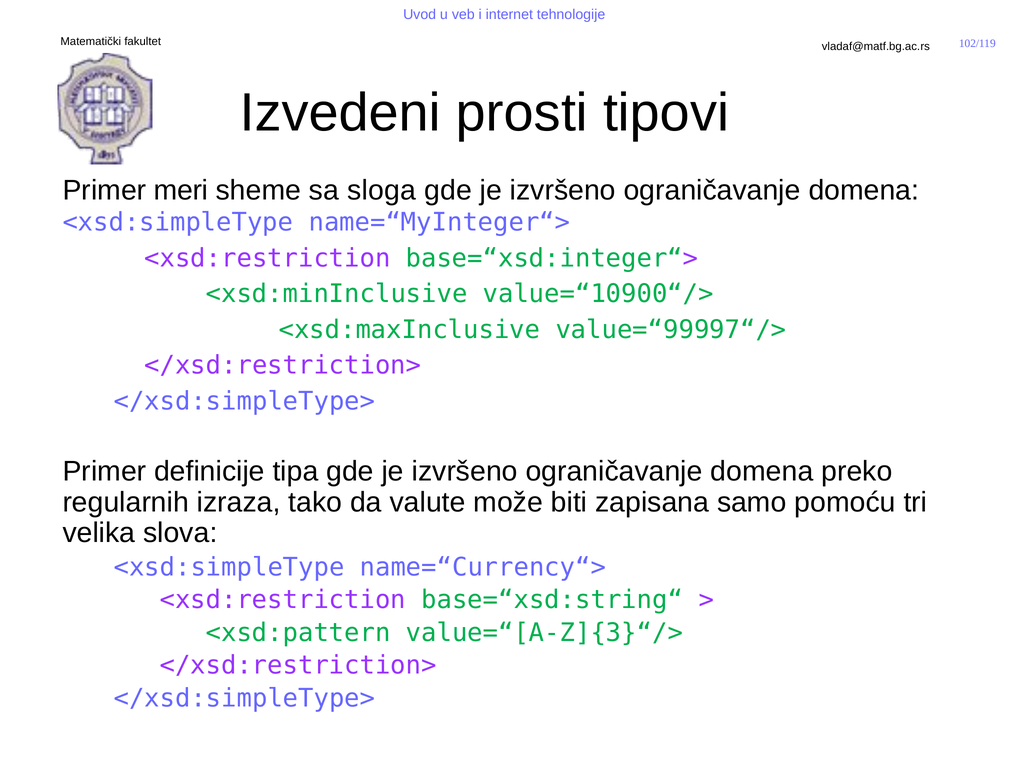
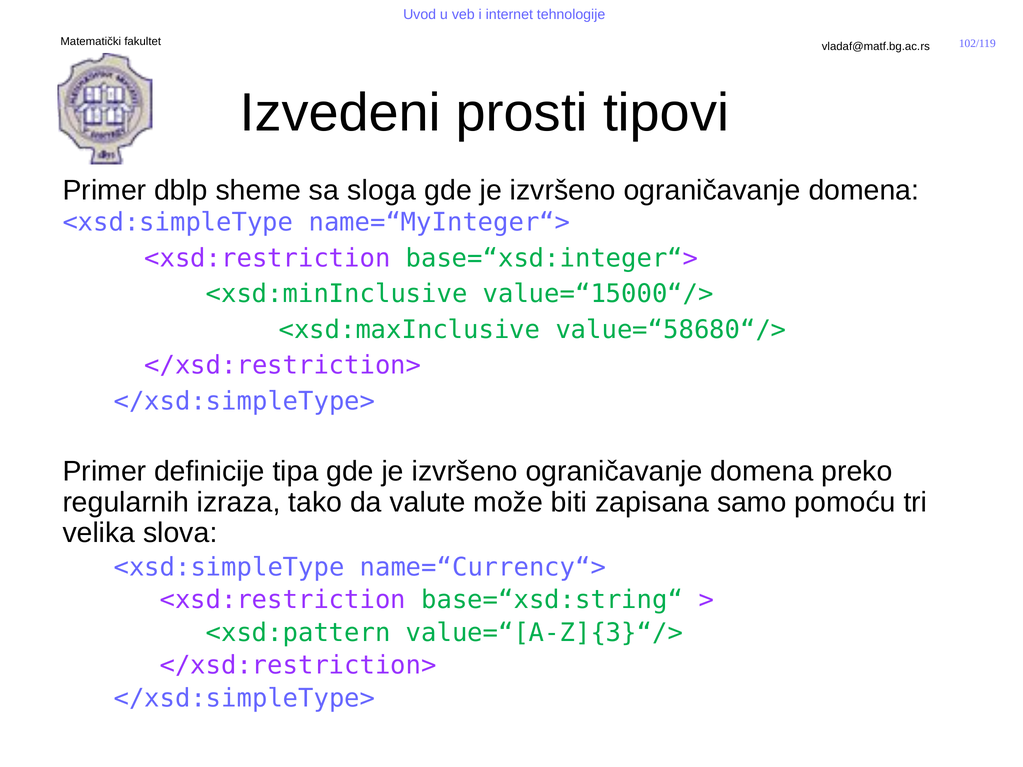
meri: meri -> dblp
value=“10900“/>: value=“10900“/> -> value=“15000“/>
value=“99997“/>: value=“99997“/> -> value=“58680“/>
